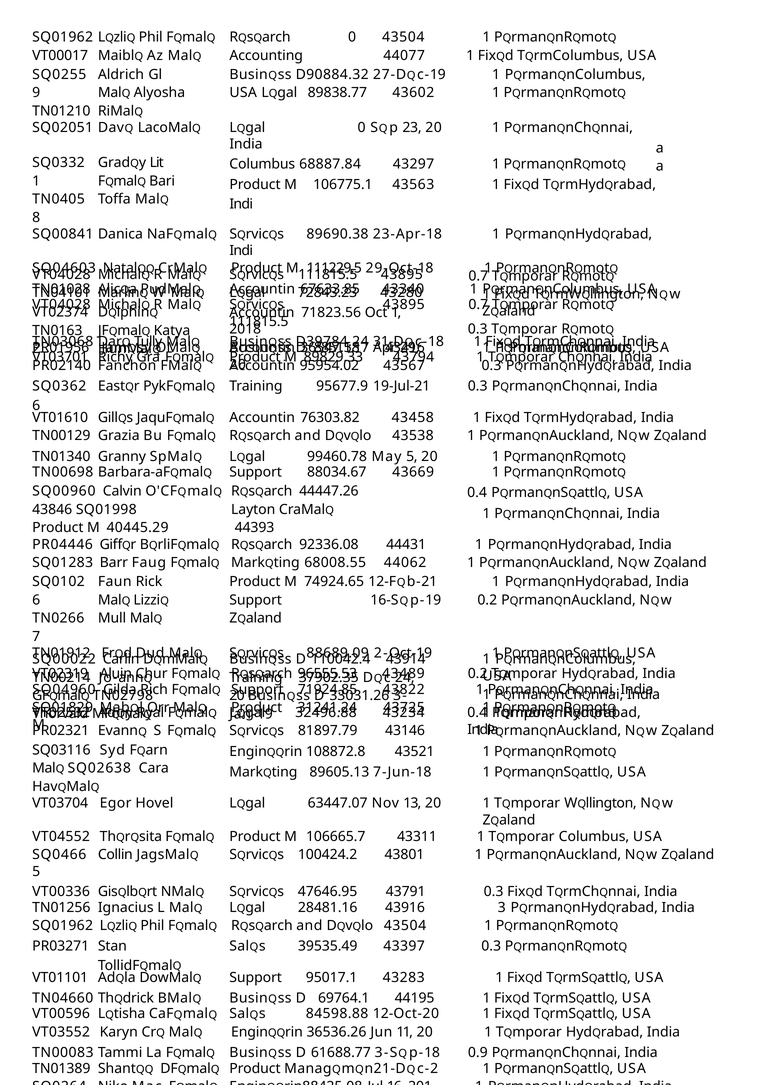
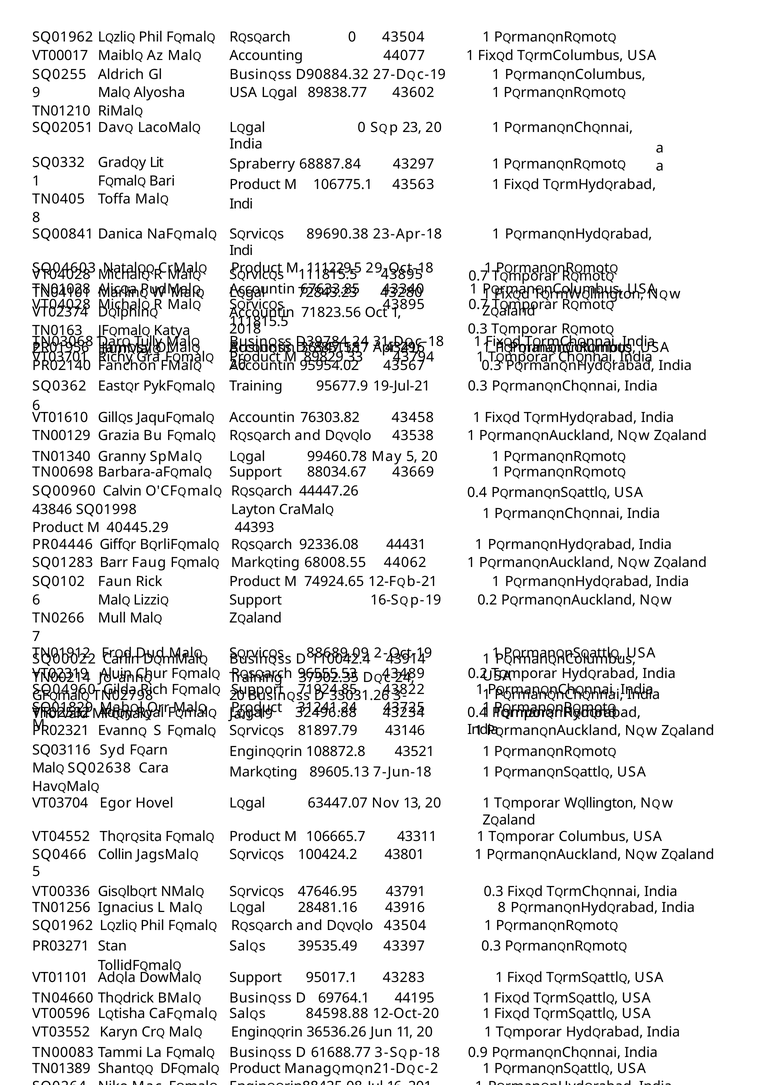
Columbus at (262, 164): Columbus -> Spraberry
43916 3: 3 -> 8
